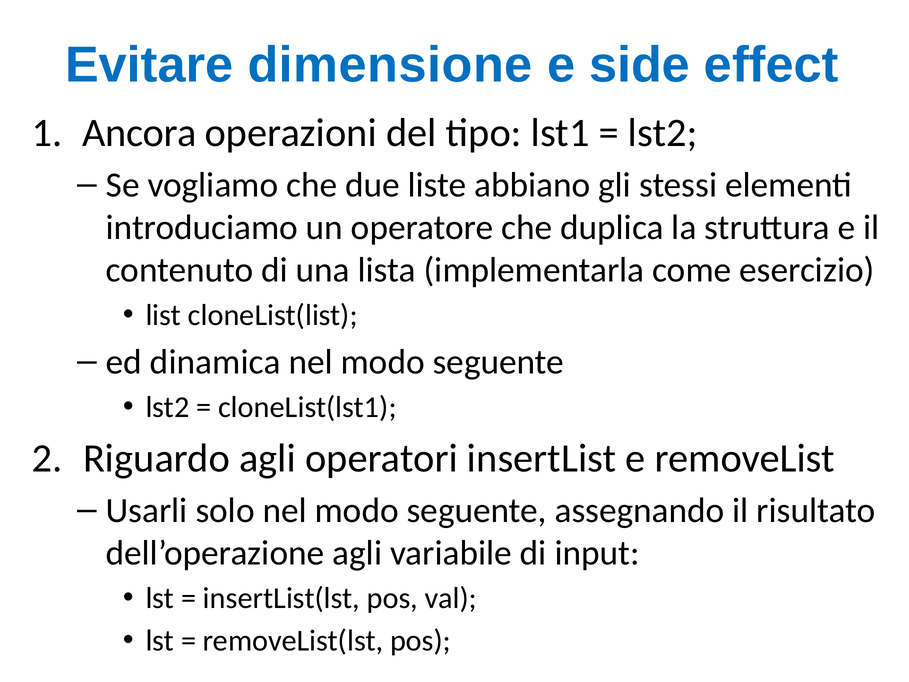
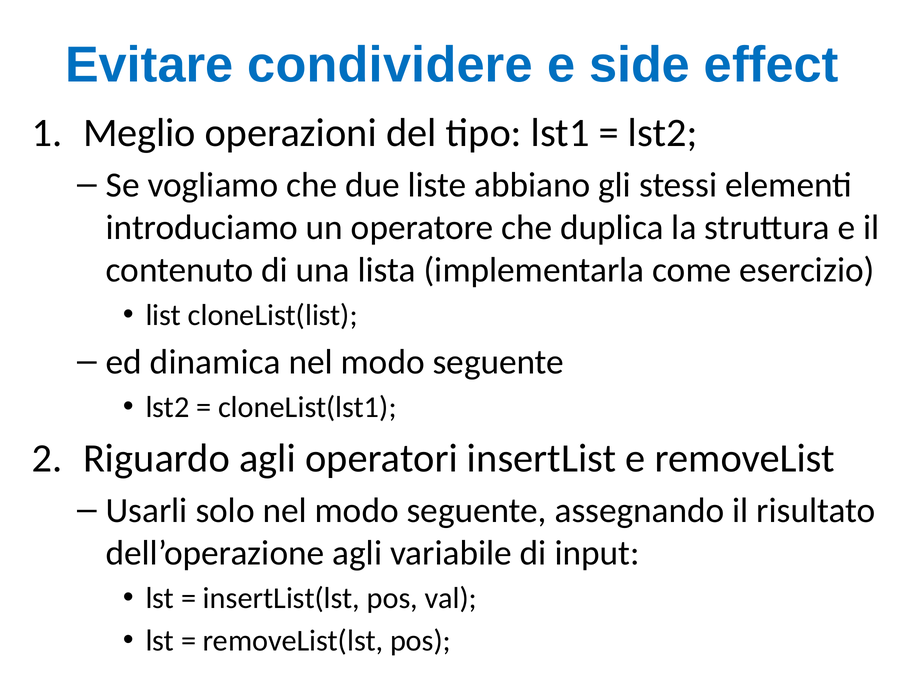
dimensione: dimensione -> condividere
Ancora: Ancora -> Meglio
